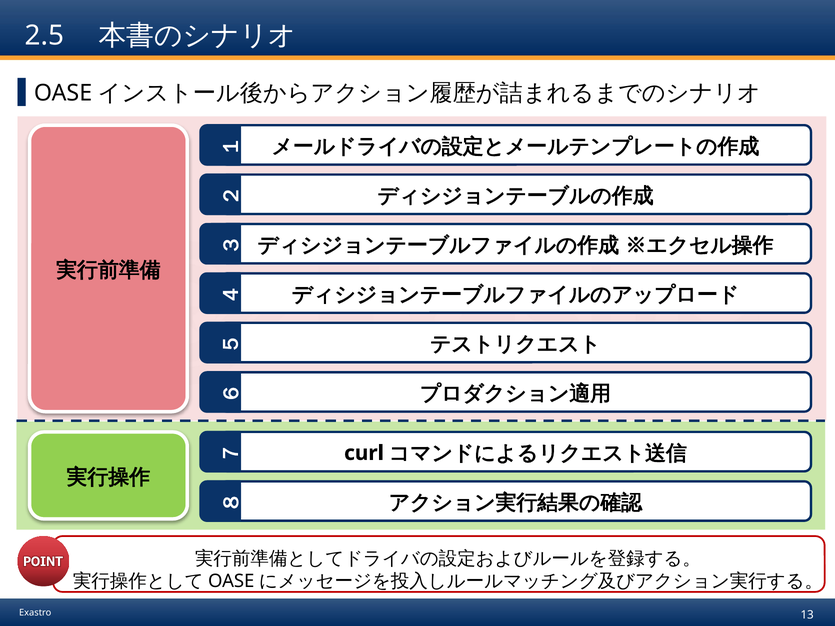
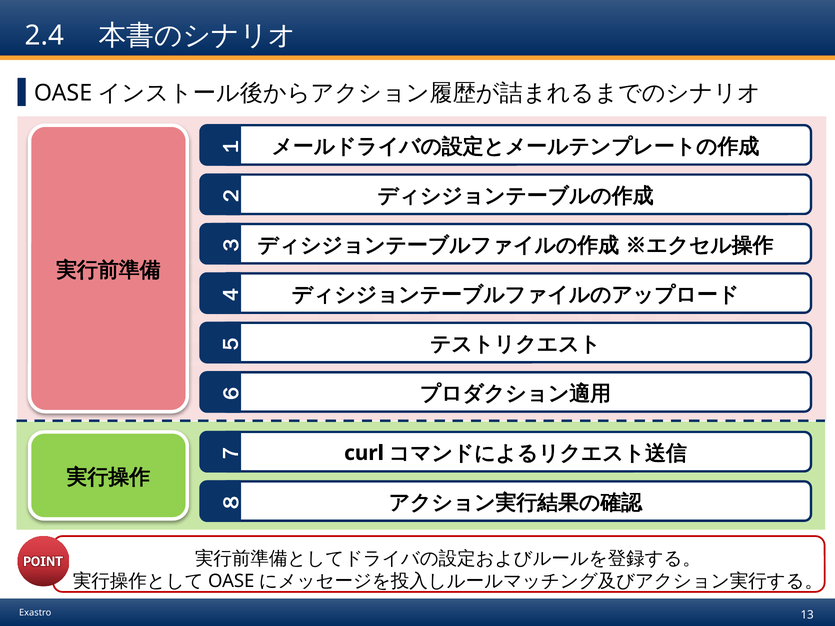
2.5: 2.5 -> 2.4
